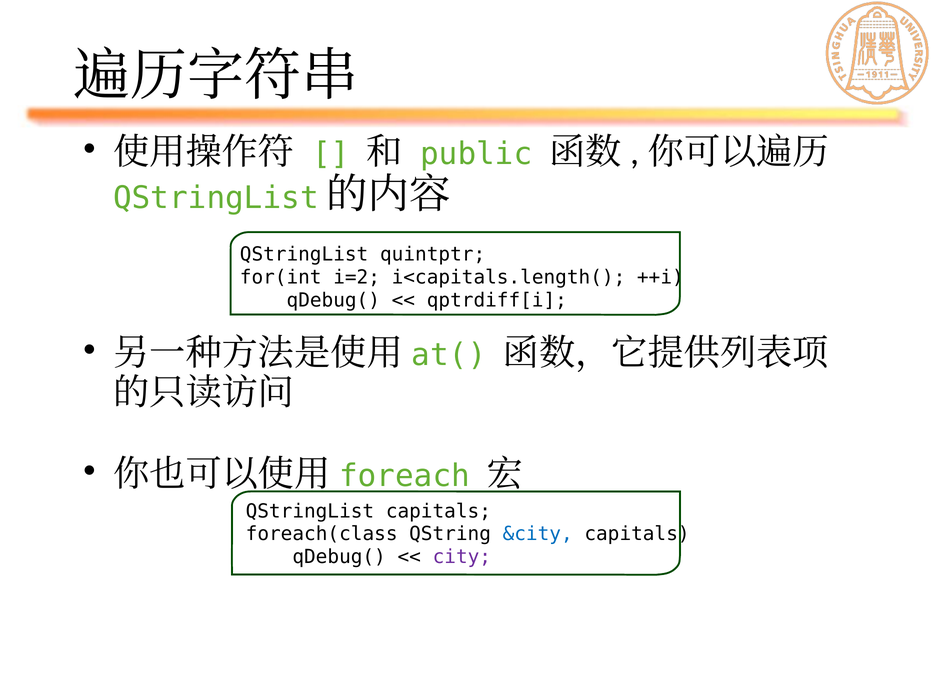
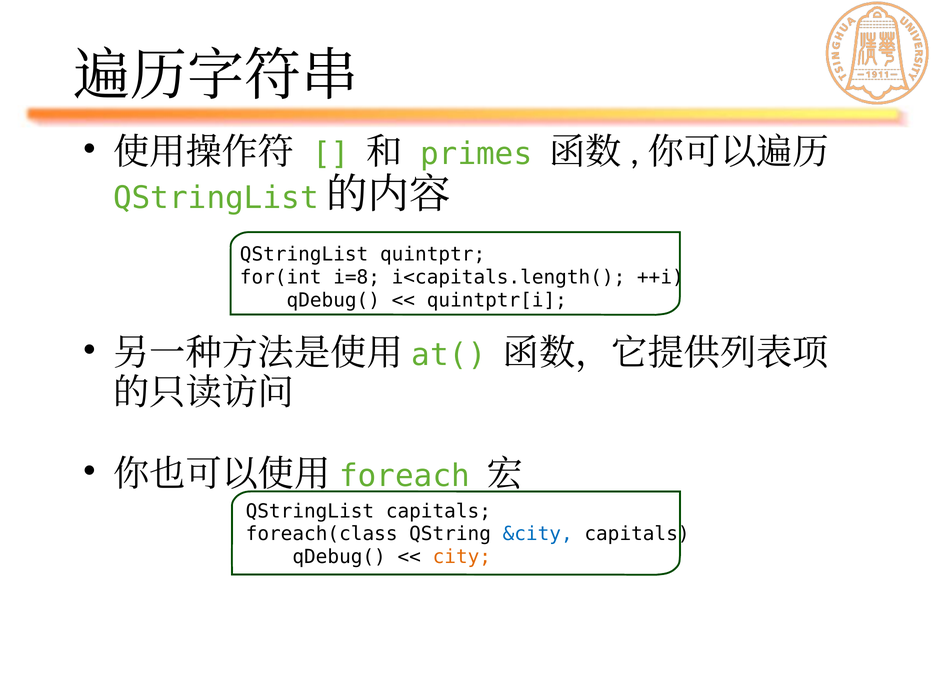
public: public -> primes
i=2: i=2 -> i=8
qptrdiff[i: qptrdiff[i -> quintptr[i
city colour: purple -> orange
